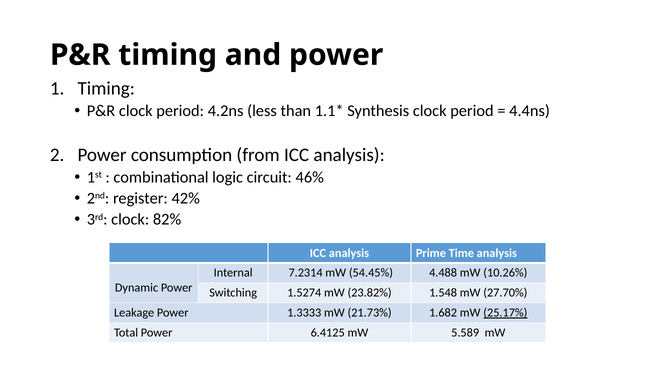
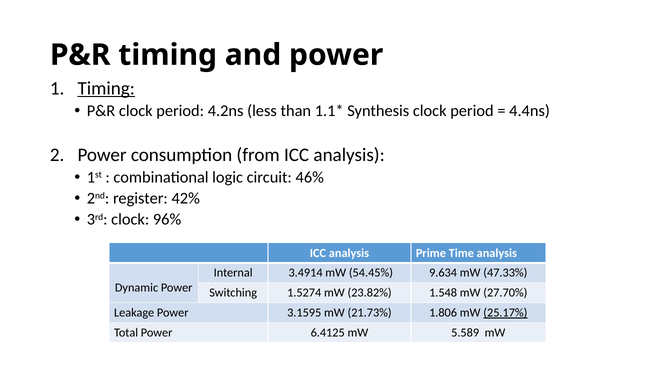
Timing at (106, 88) underline: none -> present
82%: 82% -> 96%
7.2314: 7.2314 -> 3.4914
4.488: 4.488 -> 9.634
10.26%: 10.26% -> 47.33%
1.3333: 1.3333 -> 3.1595
1.682: 1.682 -> 1.806
